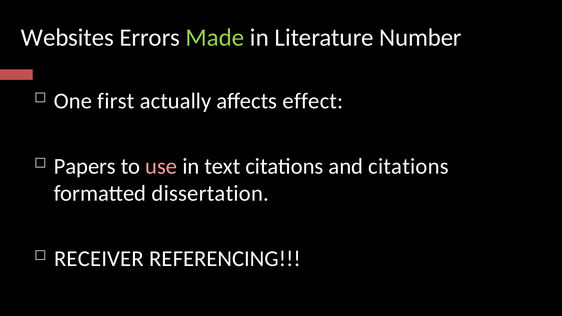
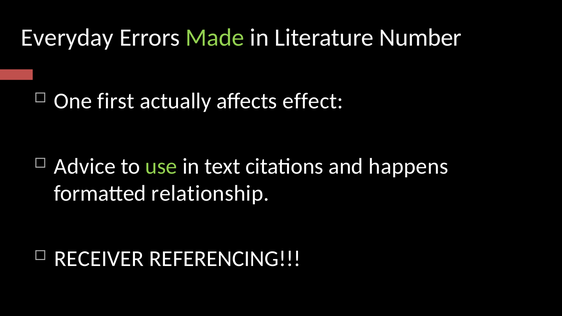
Websites: Websites -> Everyday
Papers: Papers -> Advice
use colour: pink -> light green
and citations: citations -> happens
dissertation: dissertation -> relationship
